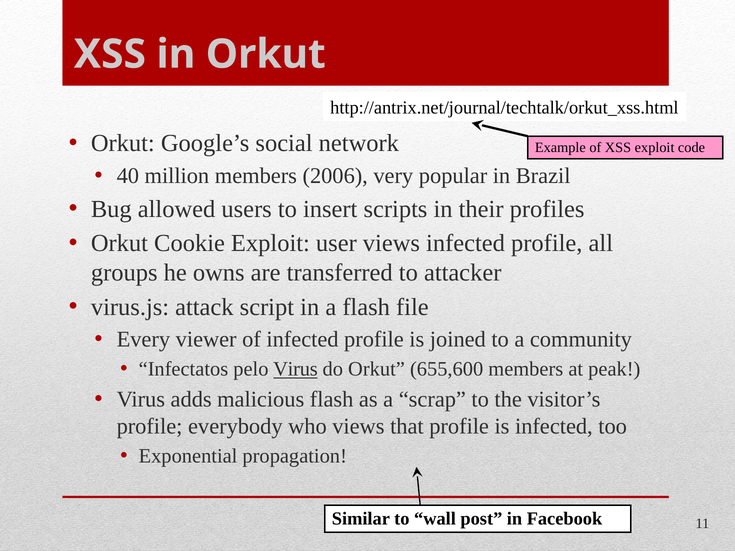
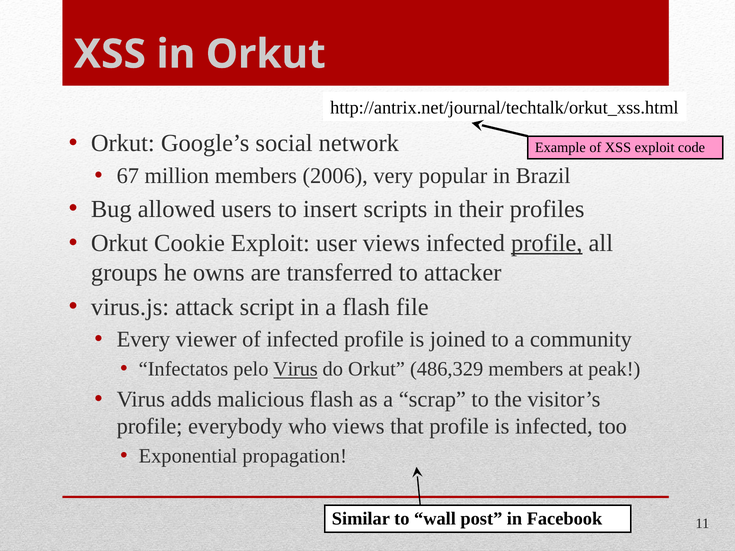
40: 40 -> 67
profile at (547, 243) underline: none -> present
655,600: 655,600 -> 486,329
